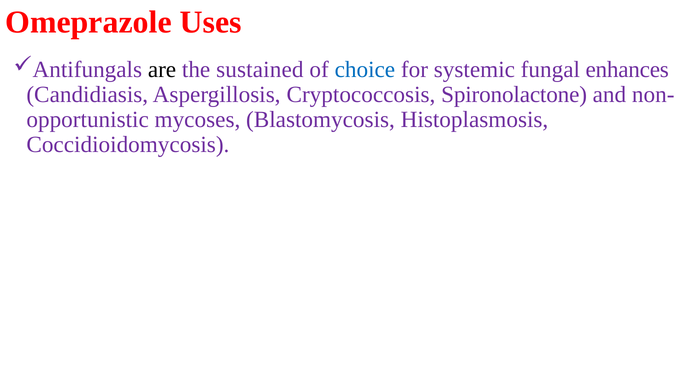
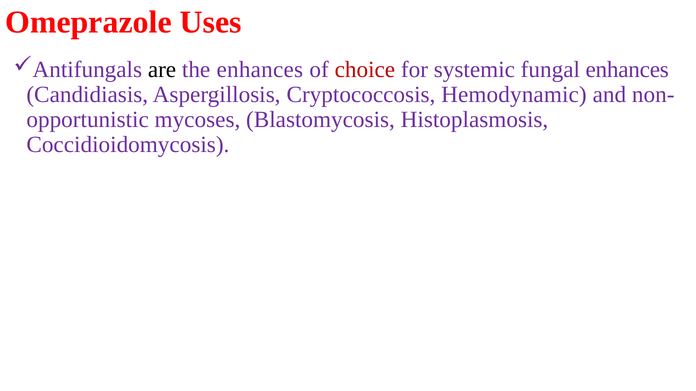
the sustained: sustained -> enhances
choice colour: blue -> red
Spironolactone: Spironolactone -> Hemodynamic
